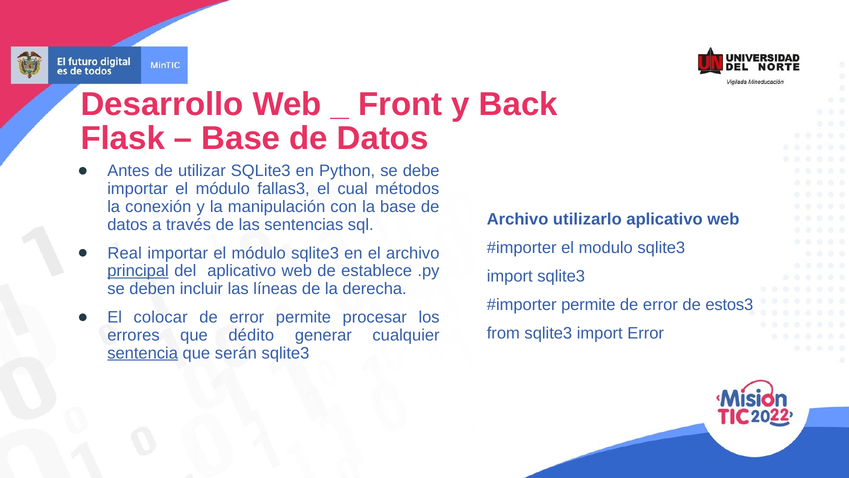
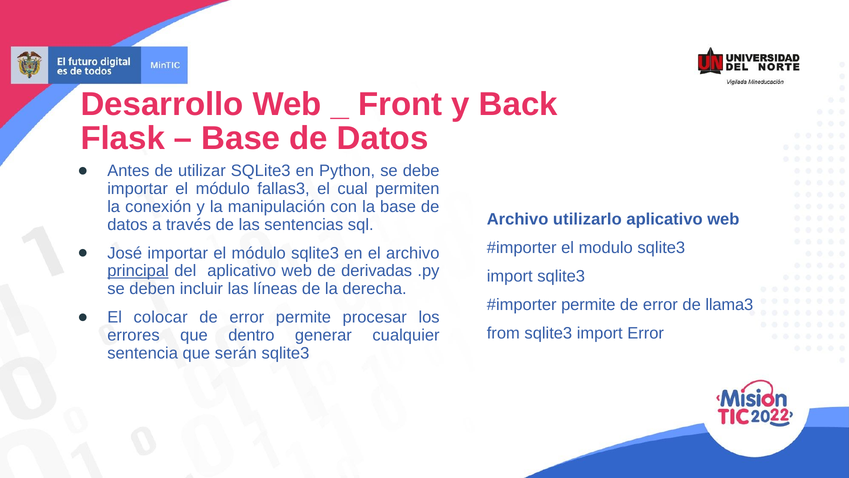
métodos: métodos -> permiten
Real: Real -> José
establece: establece -> derivadas
estos3: estos3 -> llama3
dédito: dédito -> dentro
sentencia underline: present -> none
